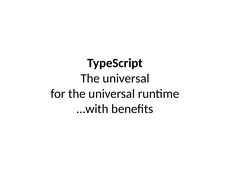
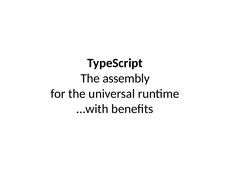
universal at (126, 79): universal -> assembly
